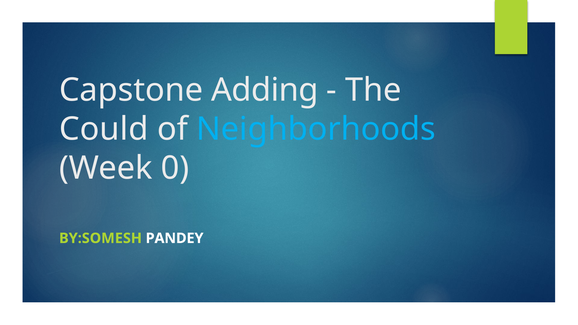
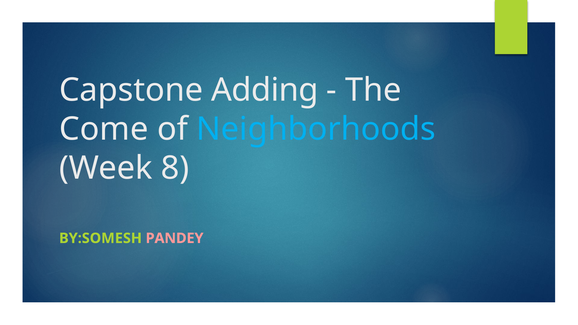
Could: Could -> Come
0: 0 -> 8
PANDEY colour: white -> pink
